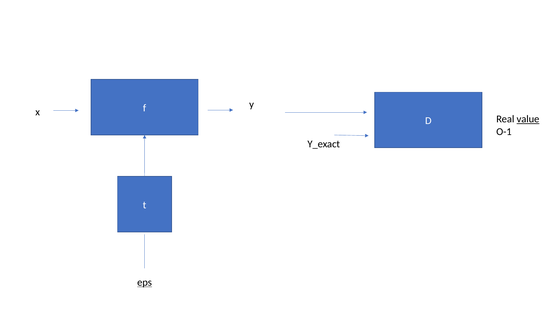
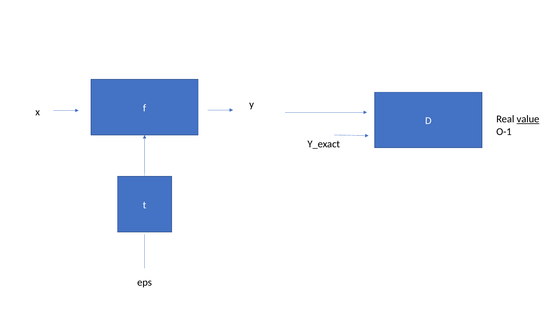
eps underline: present -> none
